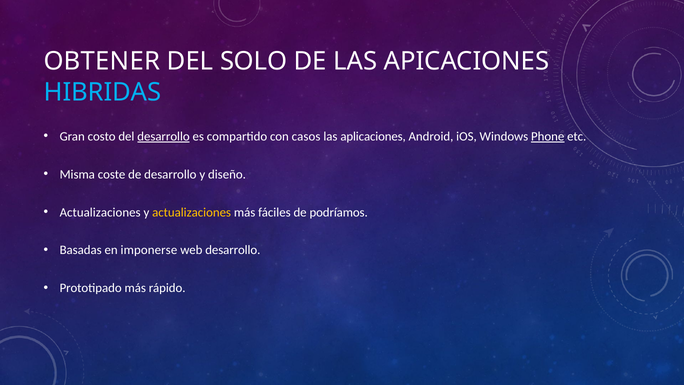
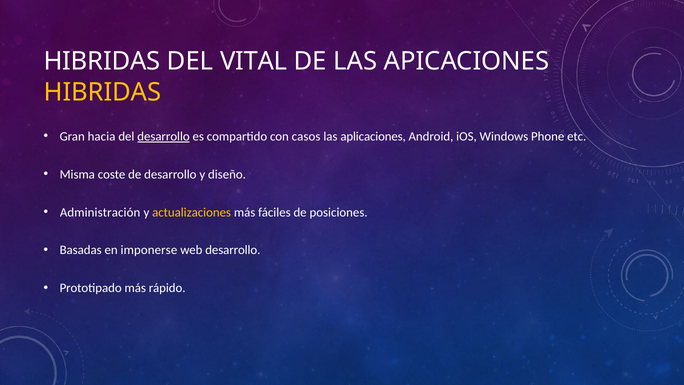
OBTENER at (102, 61): OBTENER -> HIBRIDAS
SOLO: SOLO -> VITAL
HIBRIDAS at (102, 92) colour: light blue -> yellow
costo: costo -> hacia
Phone underline: present -> none
Actualizaciones at (100, 212): Actualizaciones -> Administración
podríamos: podríamos -> posiciones
